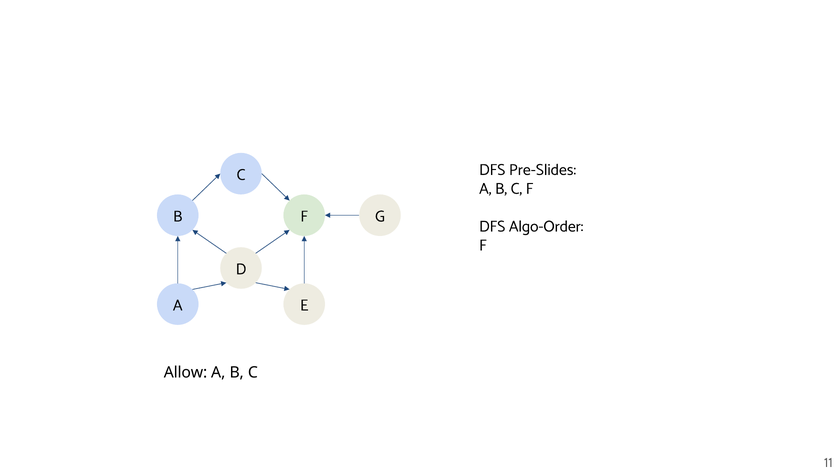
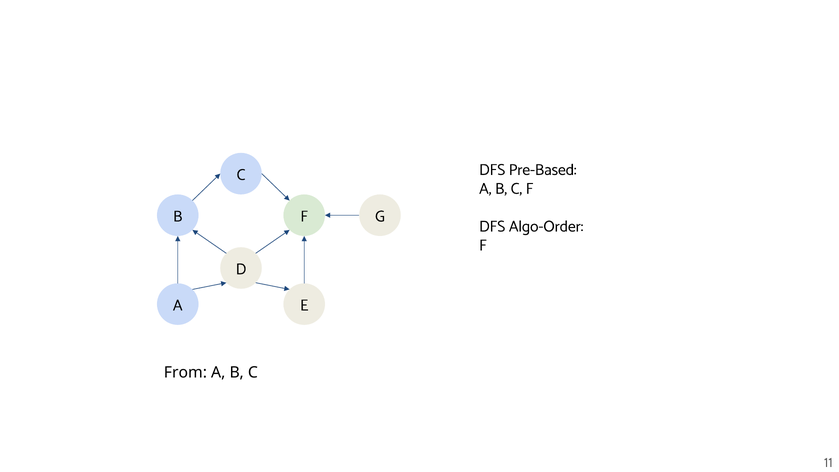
Pre-Slides: Pre-Slides -> Pre-Based
Allow: Allow -> From
